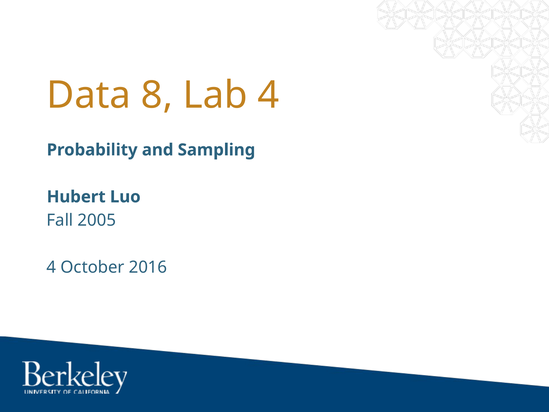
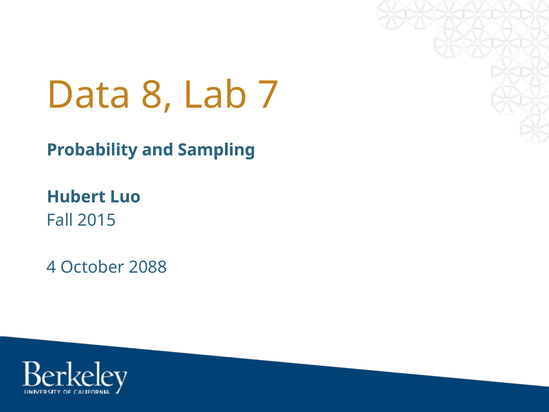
Lab 4: 4 -> 7
2005: 2005 -> 2015
2016: 2016 -> 2088
